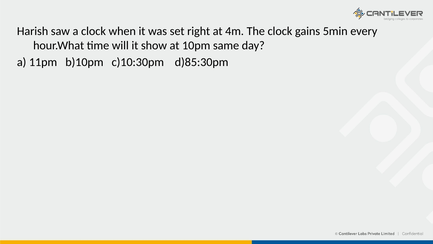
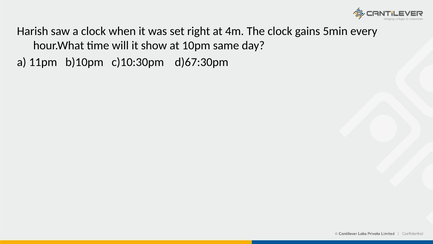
d)85:30pm: d)85:30pm -> d)67:30pm
